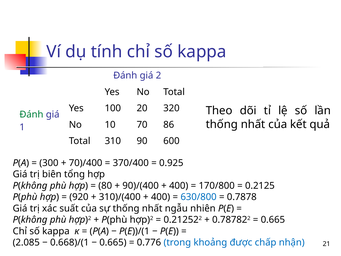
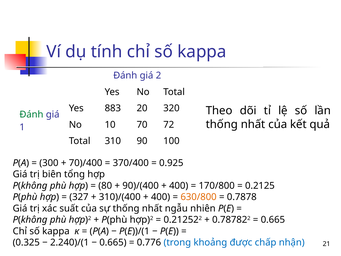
100: 100 -> 883
86: 86 -> 72
600: 600 -> 100
920: 920 -> 327
630/800 colour: blue -> orange
2.085: 2.085 -> 0.325
0.668)/(1: 0.668)/(1 -> 2.240)/(1
